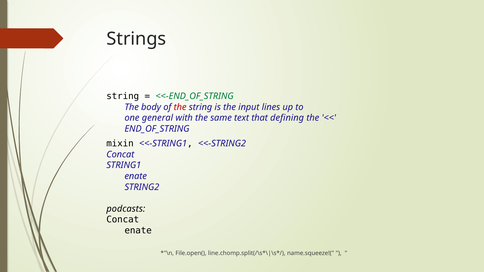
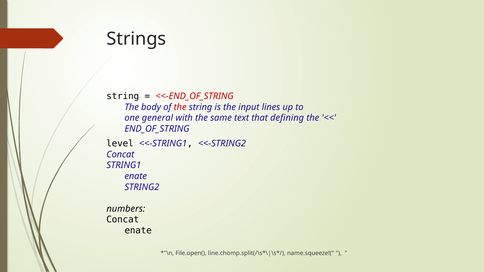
<<-END_OF_STRING colour: green -> red
mixin: mixin -> level
podcasts: podcasts -> numbers
